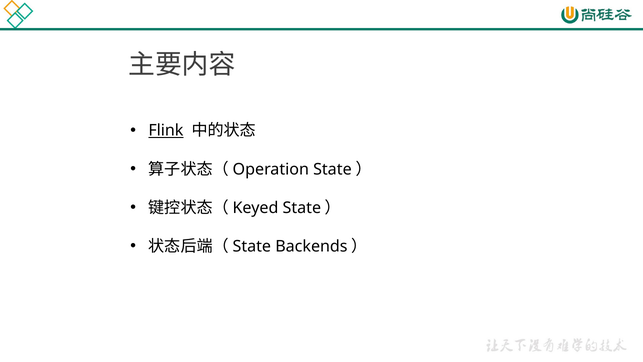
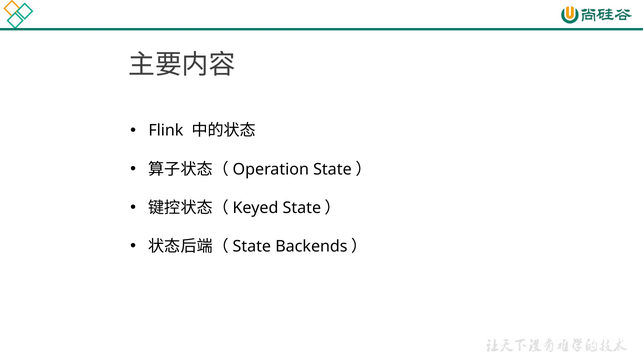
Flink underline: present -> none
